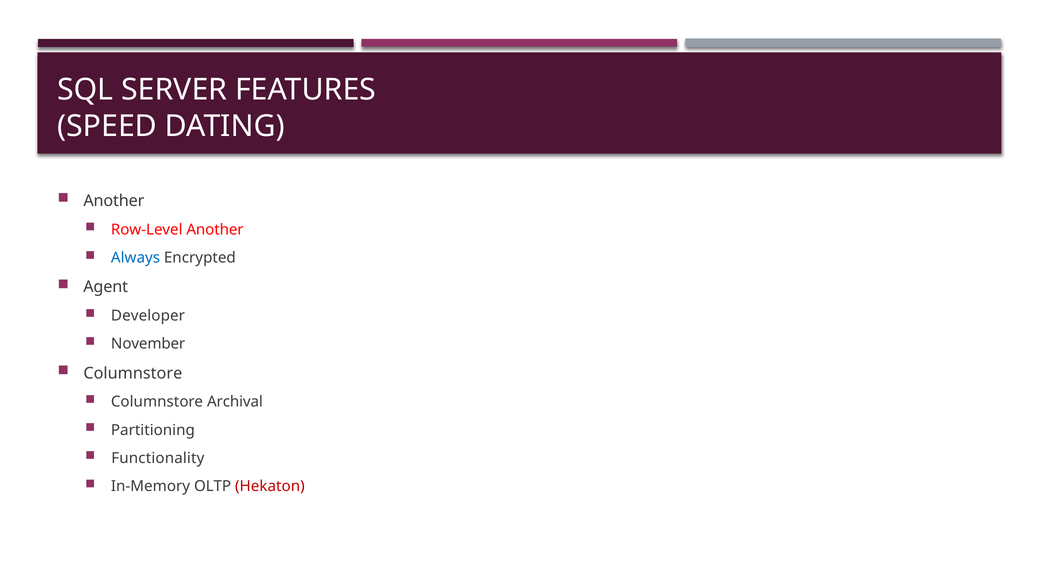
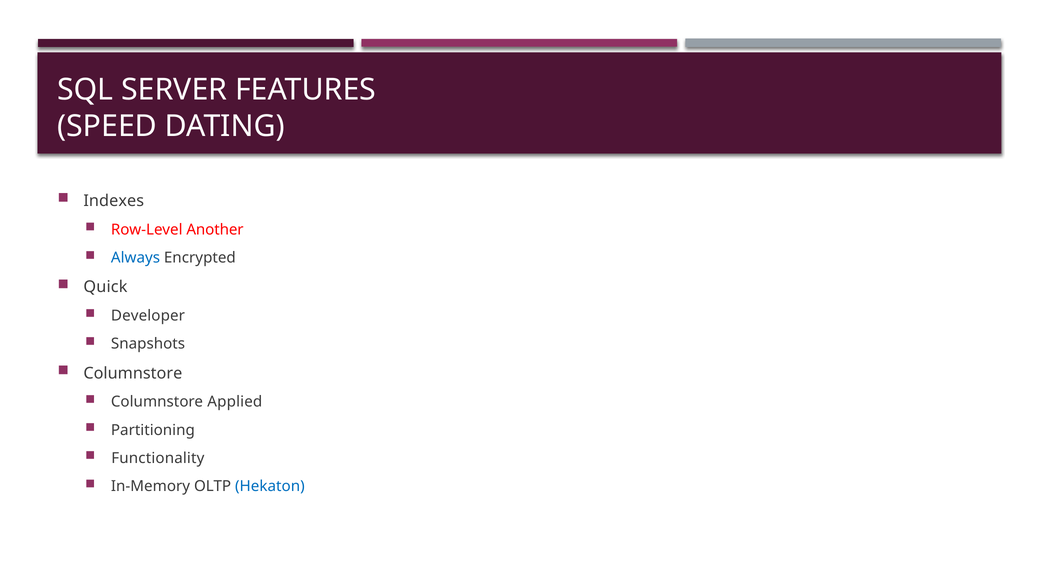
Another at (114, 201): Another -> Indexes
Agent: Agent -> Quick
November: November -> Snapshots
Archival: Archival -> Applied
Hekaton colour: red -> blue
